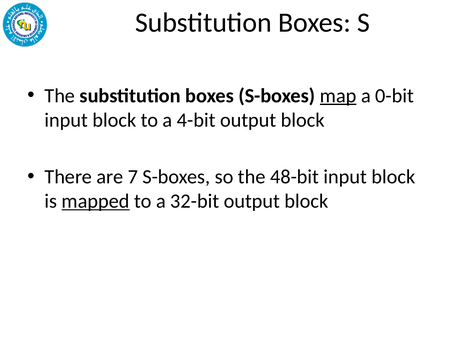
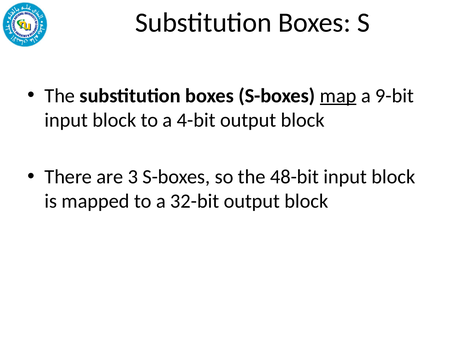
0-bit: 0-bit -> 9-bit
7: 7 -> 3
mapped underline: present -> none
